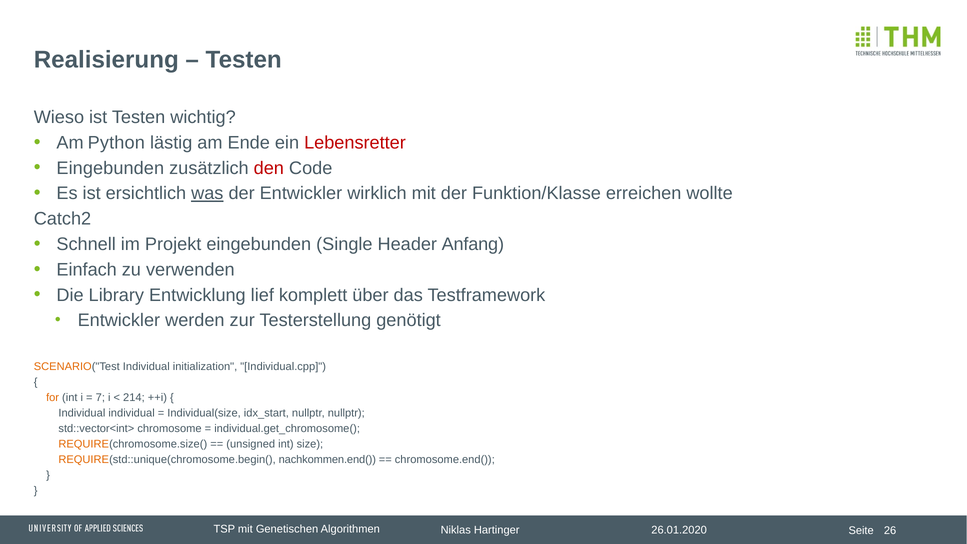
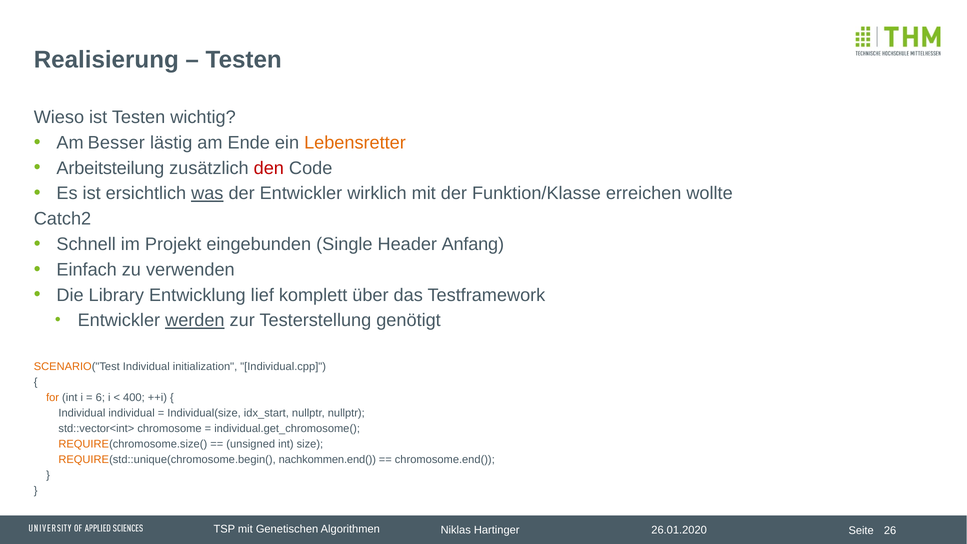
Python: Python -> Besser
Lebensretter colour: red -> orange
Eingebunden at (110, 168): Eingebunden -> Arbeitsteilung
werden underline: none -> present
7: 7 -> 6
214: 214 -> 400
